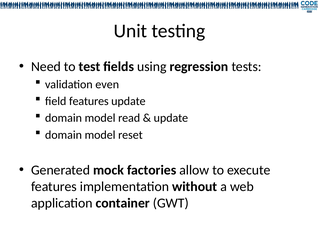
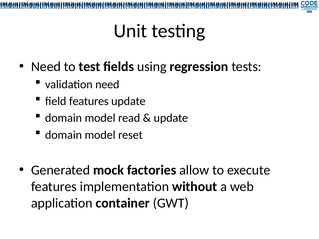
validation even: even -> need
